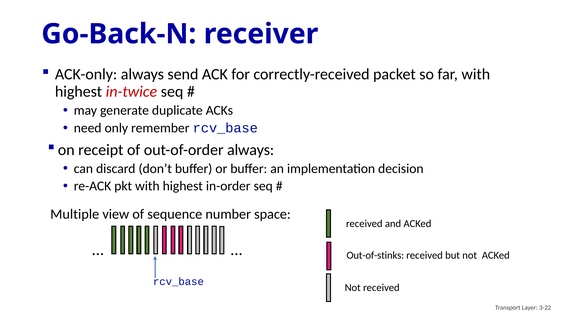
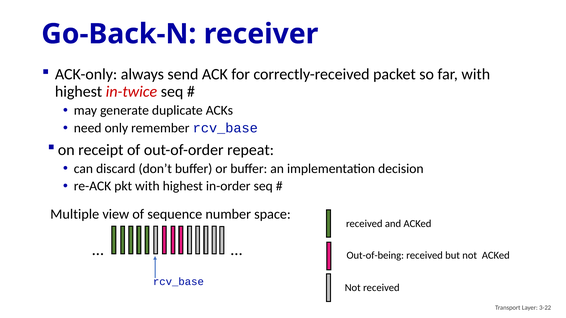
out-of-order always: always -> repeat
Out-of-stinks: Out-of-stinks -> Out-of-being
